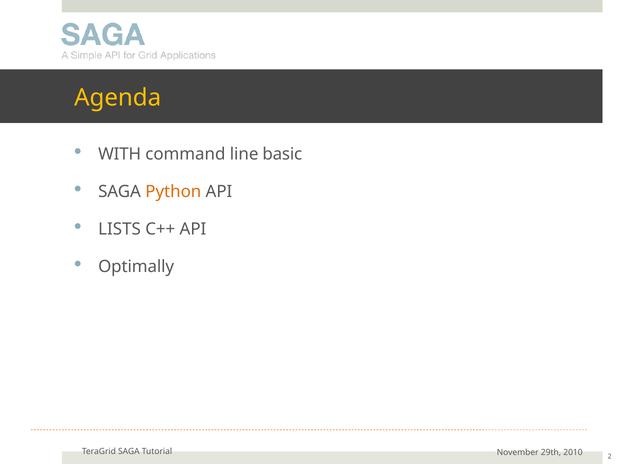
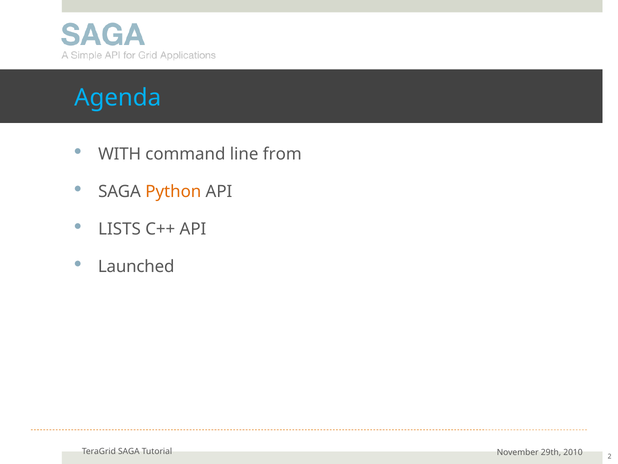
Agenda colour: yellow -> light blue
basic: basic -> from
Optimally: Optimally -> Launched
